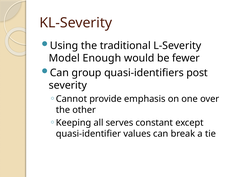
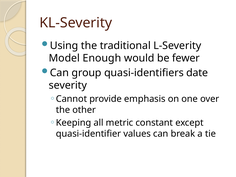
post: post -> date
serves: serves -> metric
